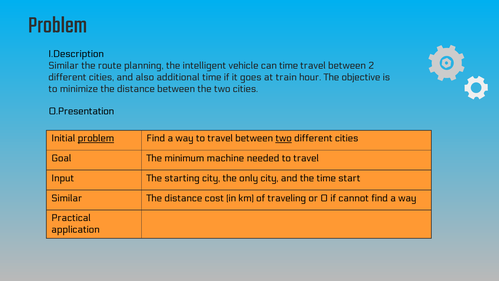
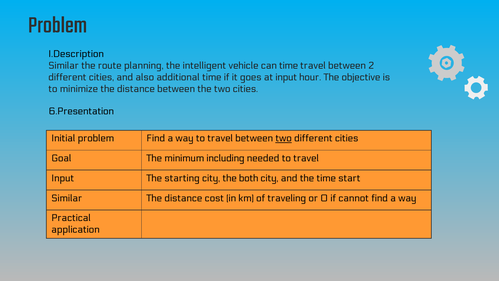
at train: train -> input
0.Presentation: 0.Presentation -> 6.Presentation
problem at (96, 138) underline: present -> none
machine: machine -> including
only: only -> both
